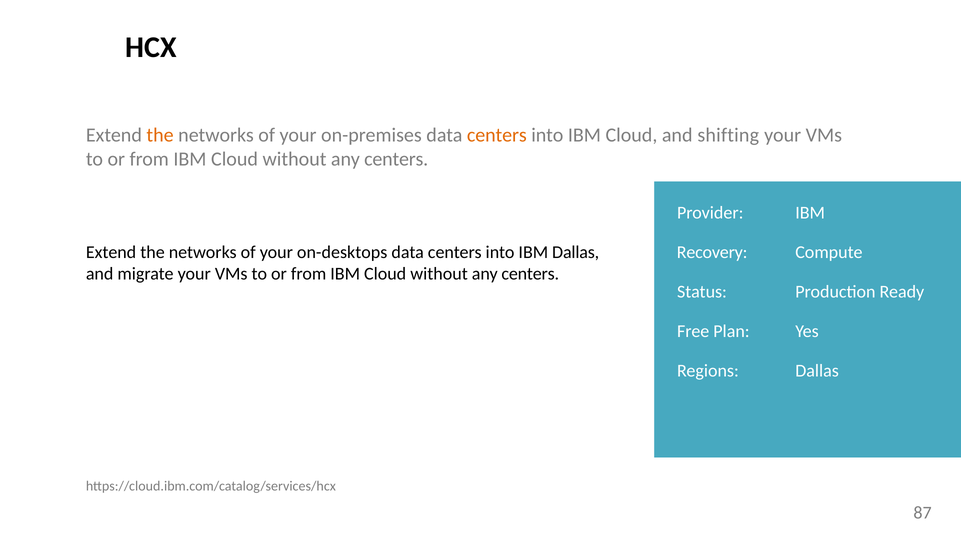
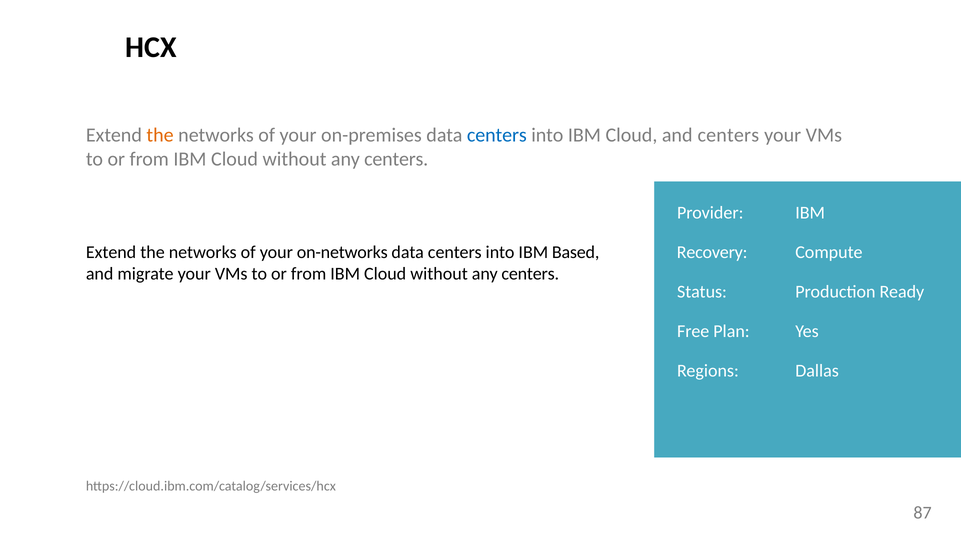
centers at (497, 135) colour: orange -> blue
and shifting: shifting -> centers
on-desktops: on-desktops -> on-networks
IBM Dallas: Dallas -> Based
